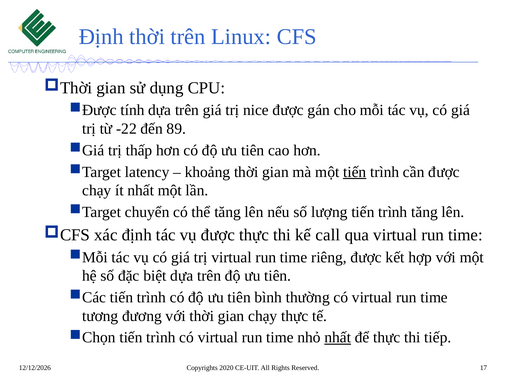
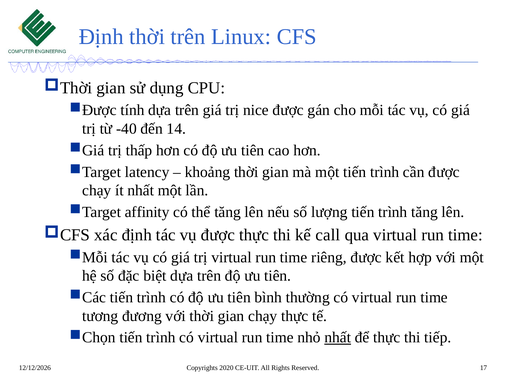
-22: -22 -> -40
89: 89 -> 14
tiến at (355, 172) underline: present -> none
chuyển: chuyển -> affinity
